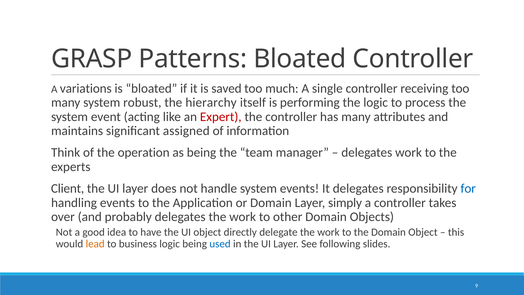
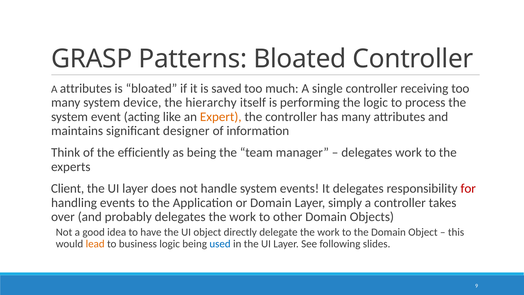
A variations: variations -> attributes
robust: robust -> device
Expert colour: red -> orange
assigned: assigned -> designer
operation: operation -> efficiently
for colour: blue -> red
